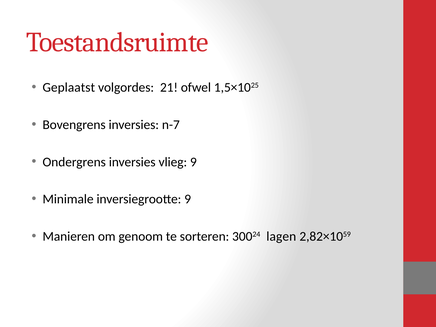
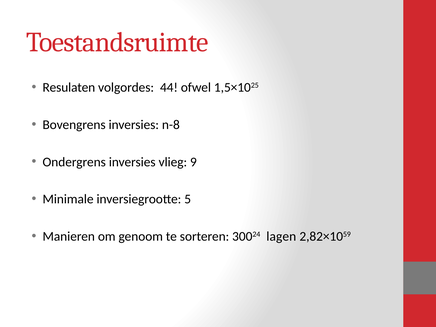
Geplaatst: Geplaatst -> Resulaten
21: 21 -> 44
n-7: n-7 -> n-8
inversiegrootte 9: 9 -> 5
